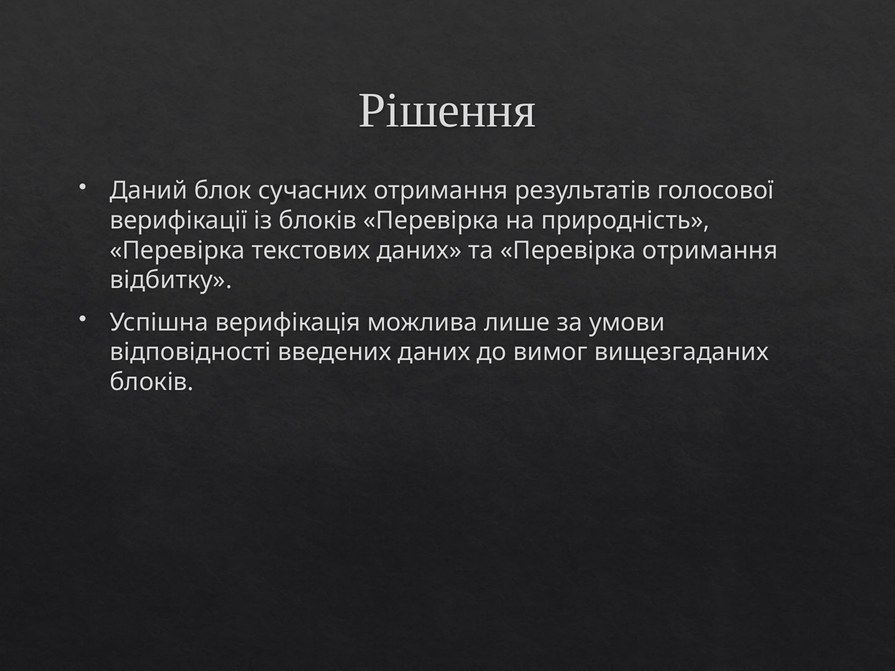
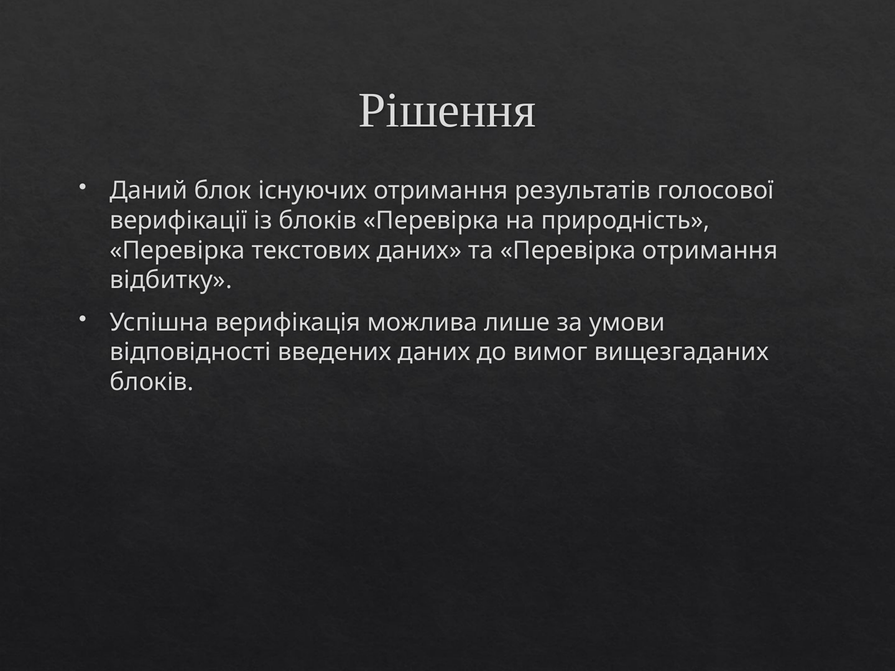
сучасних: сучасних -> існуючих
